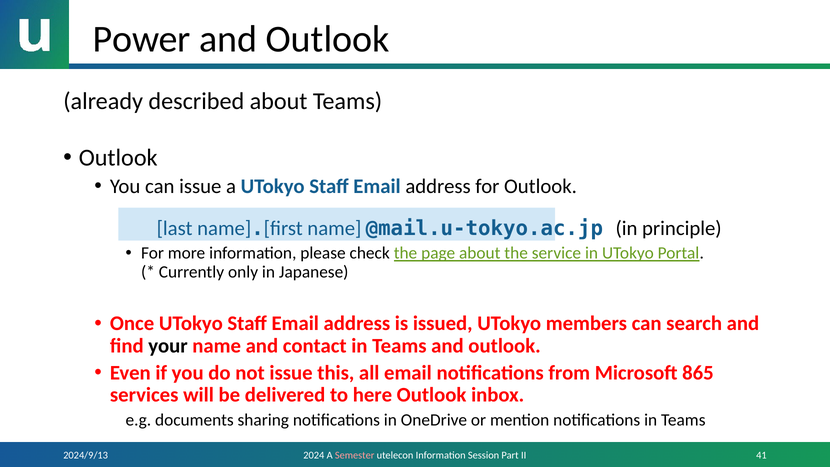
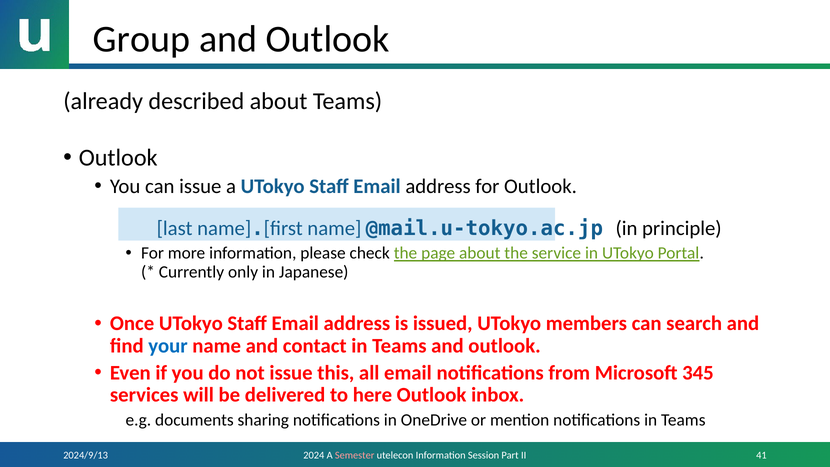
Power: Power -> Group
your colour: black -> blue
865: 865 -> 345
